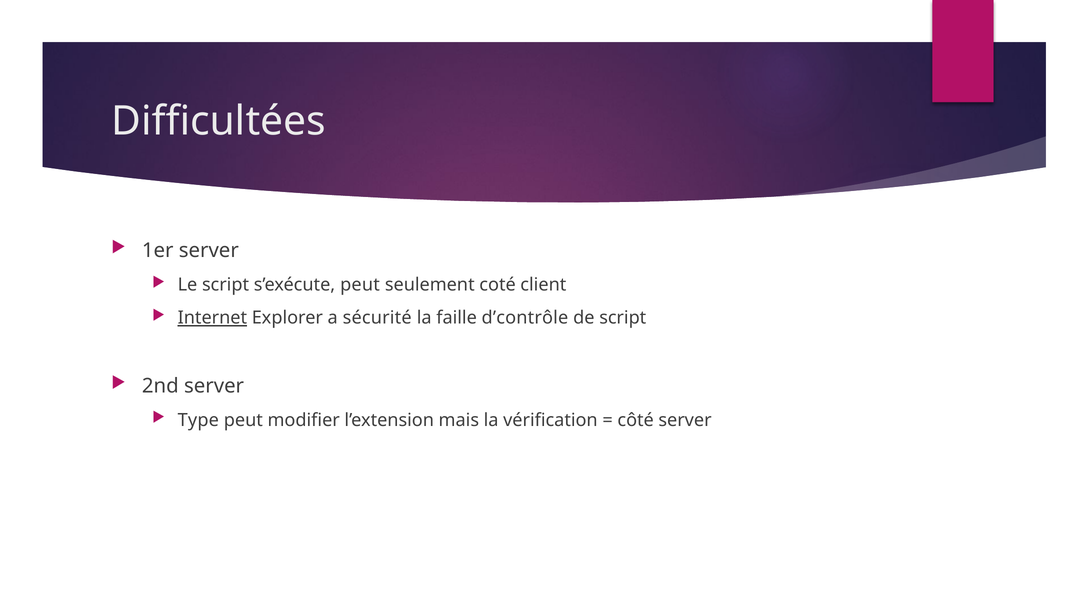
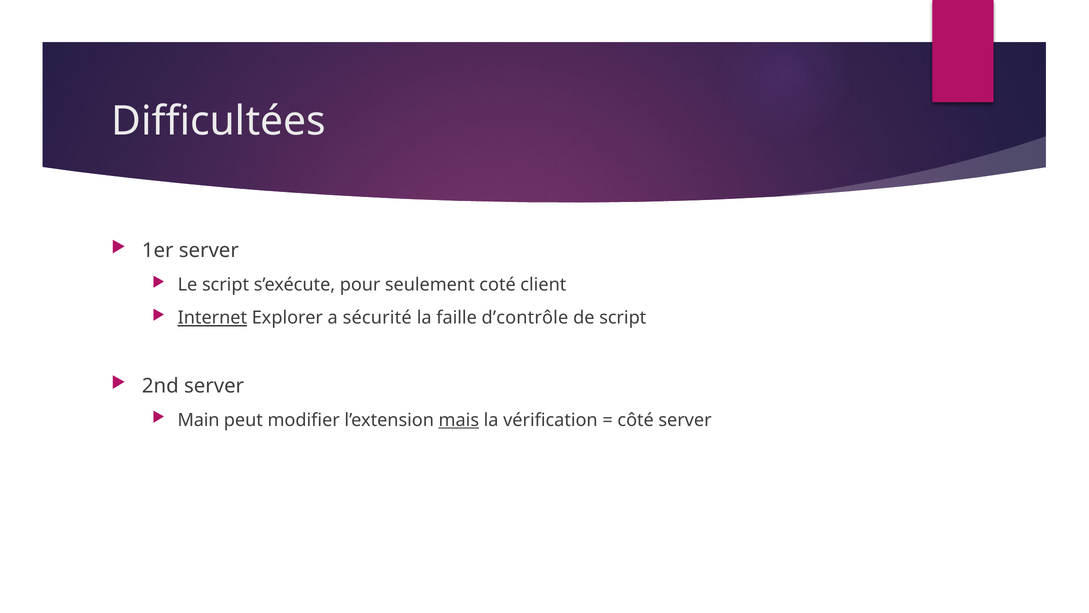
s’exécute peut: peut -> pour
Type: Type -> Main
mais underline: none -> present
